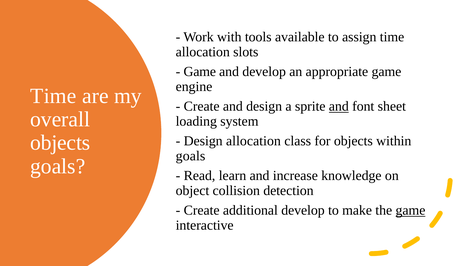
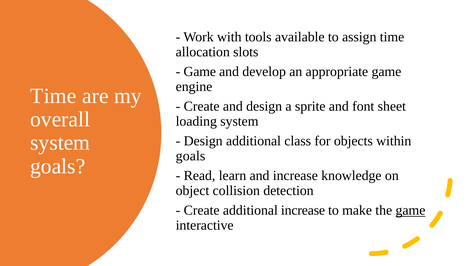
and at (339, 106) underline: present -> none
objects at (60, 143): objects -> system
Design allocation: allocation -> additional
additional develop: develop -> increase
